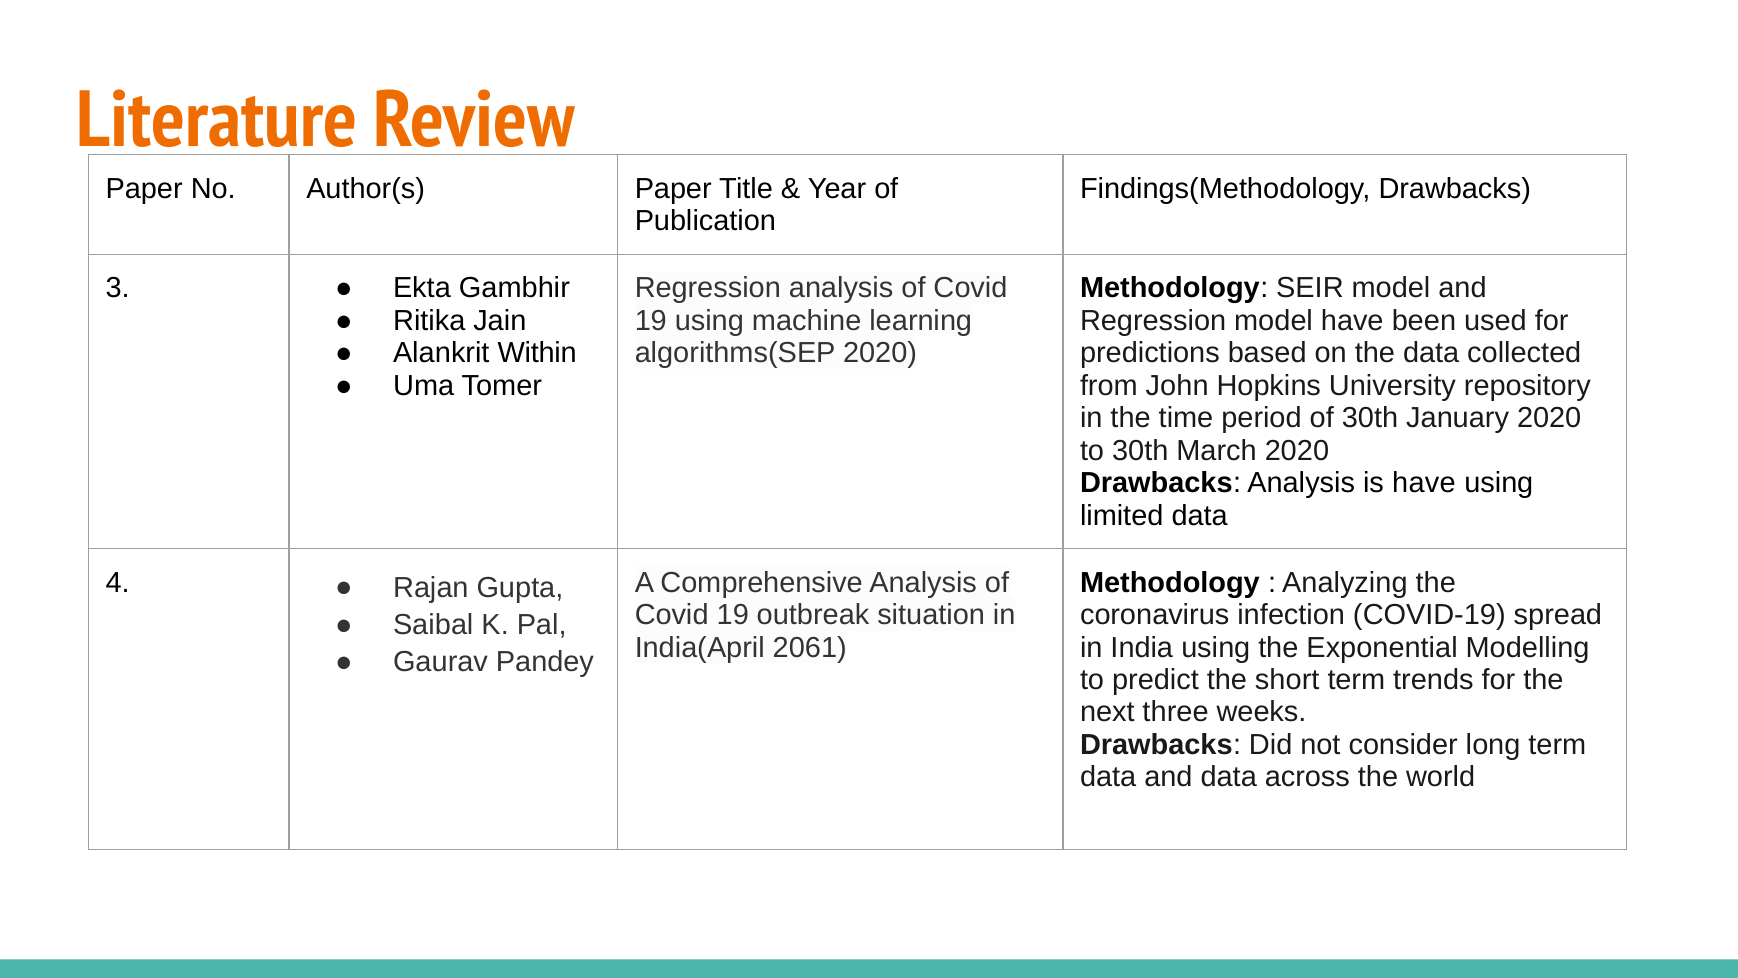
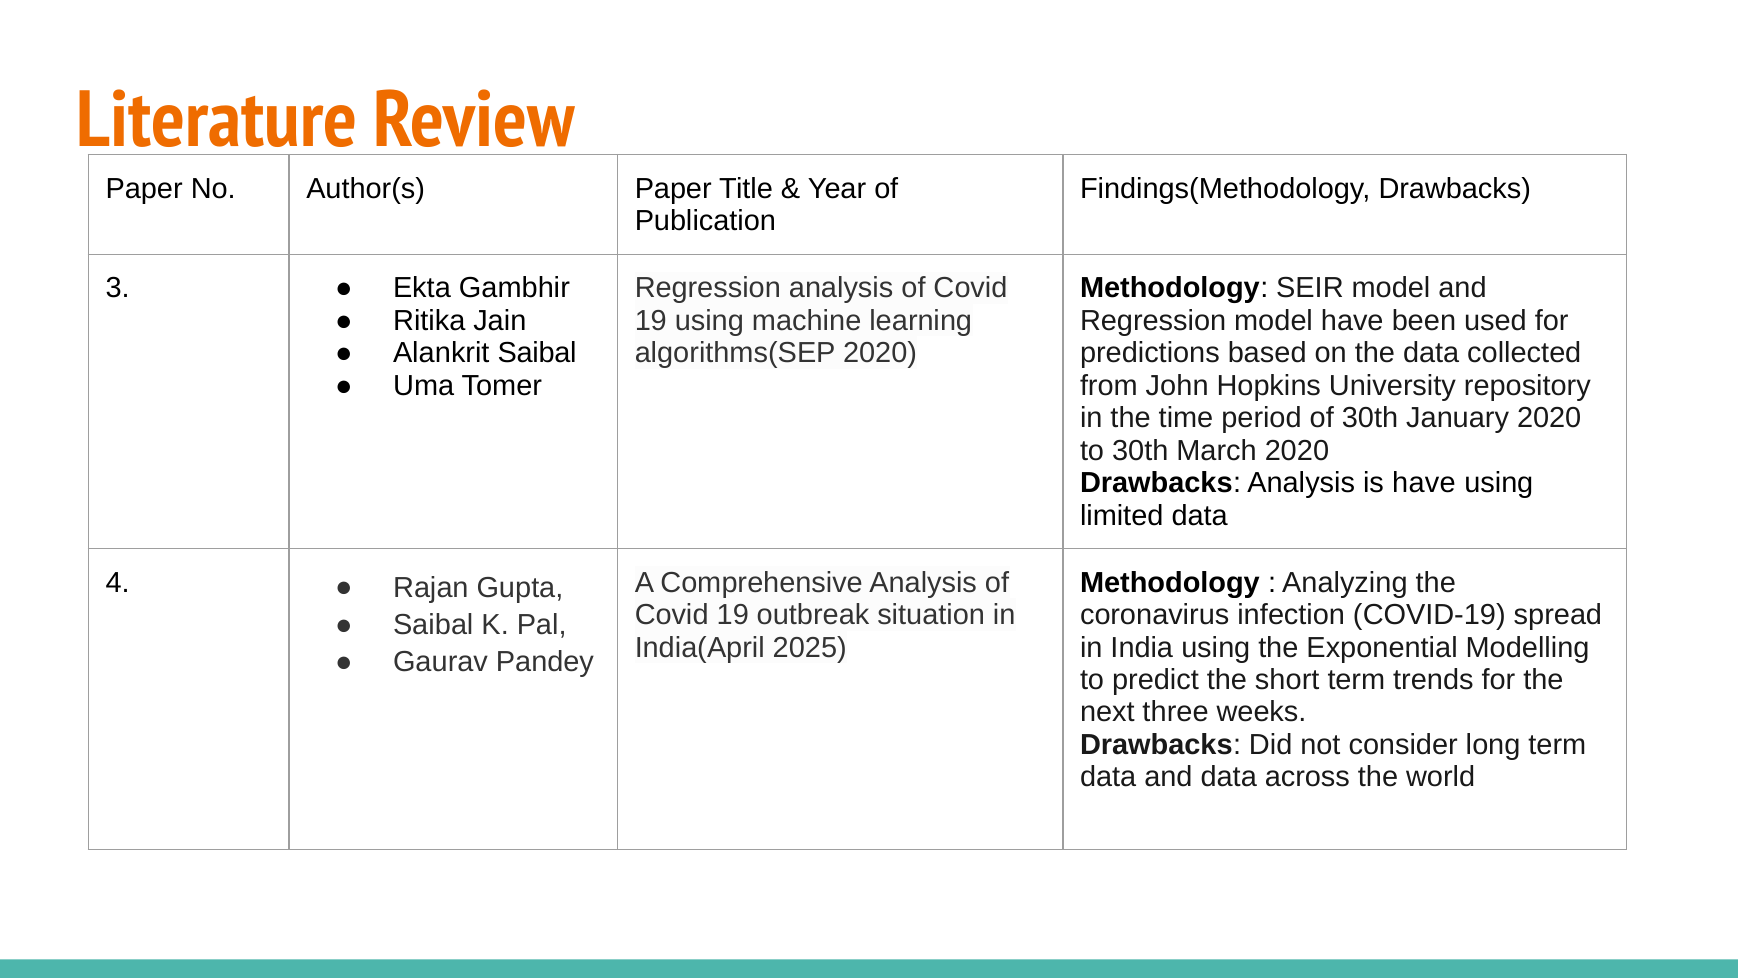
Alankrit Within: Within -> Saibal
2061: 2061 -> 2025
